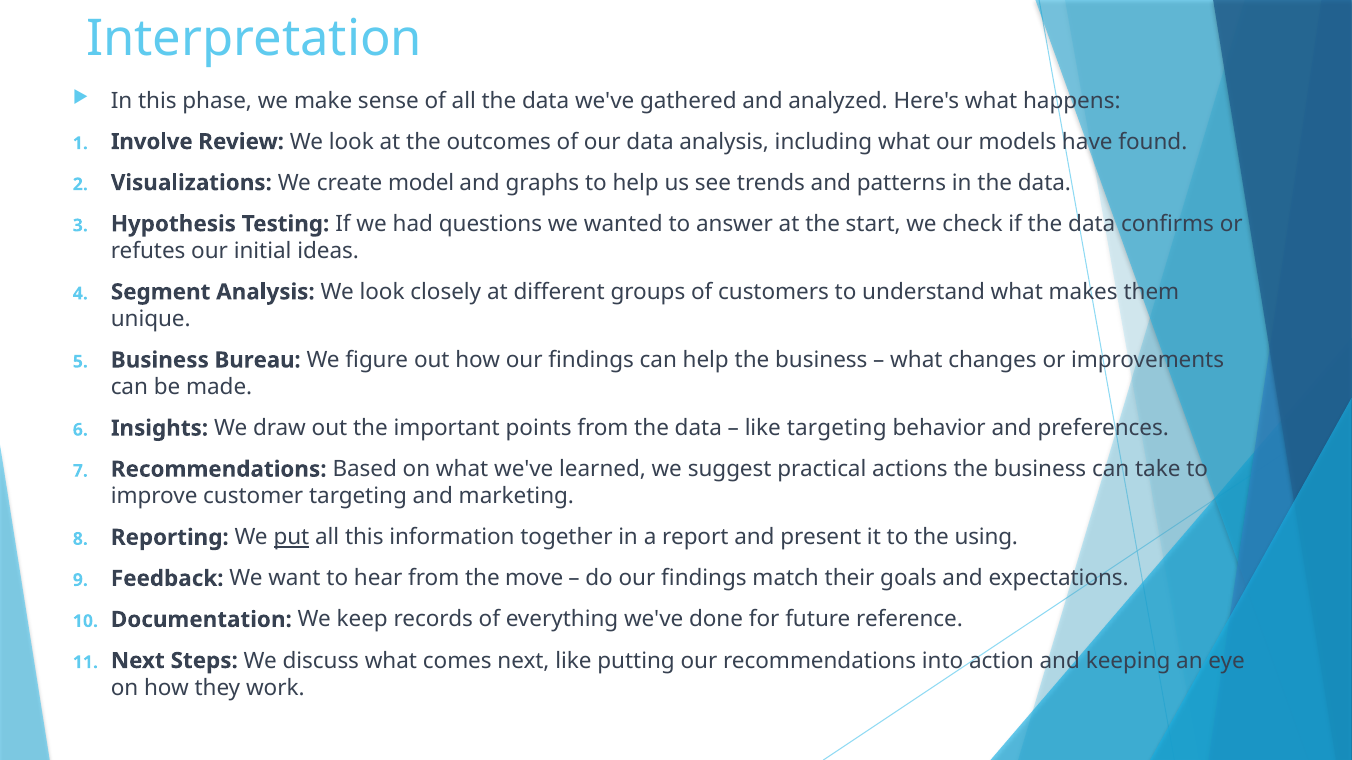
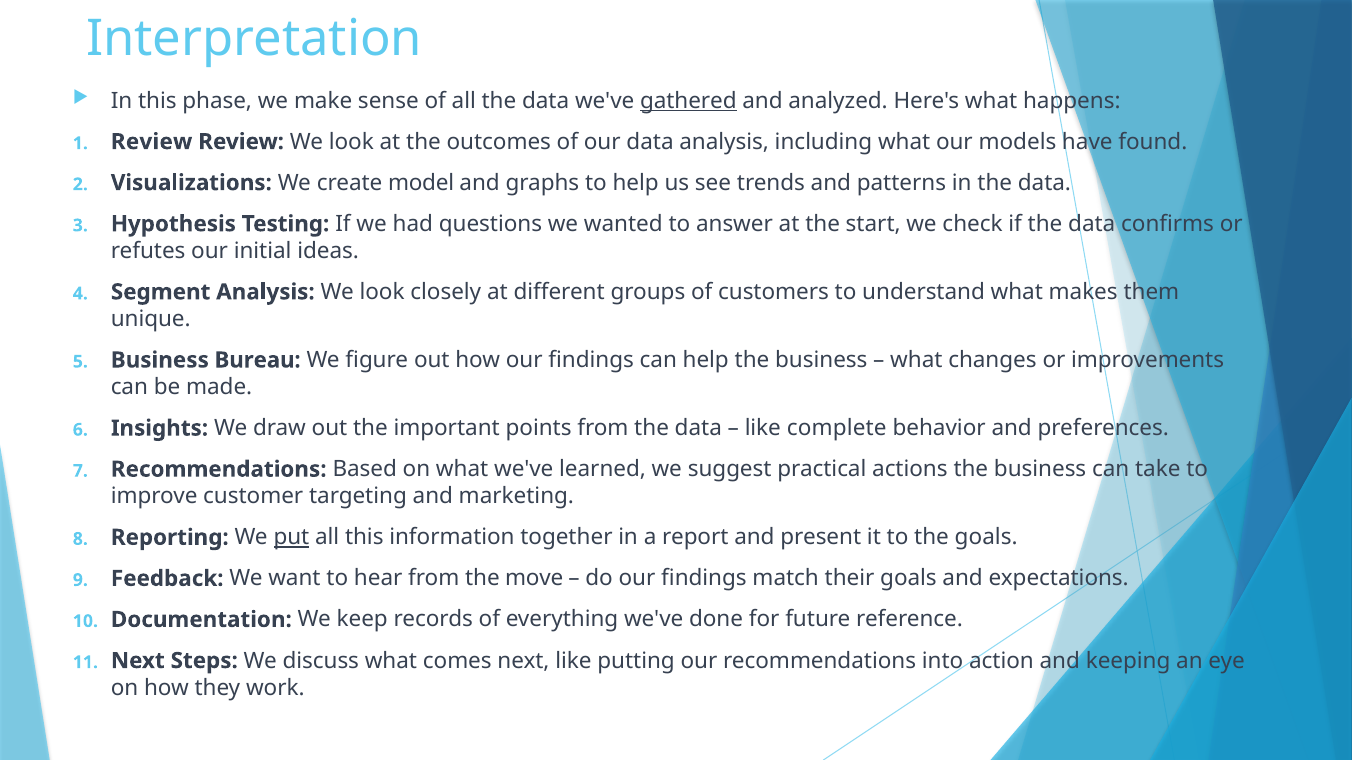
gathered underline: none -> present
Involve at (152, 142): Involve -> Review
like targeting: targeting -> complete
the using: using -> goals
